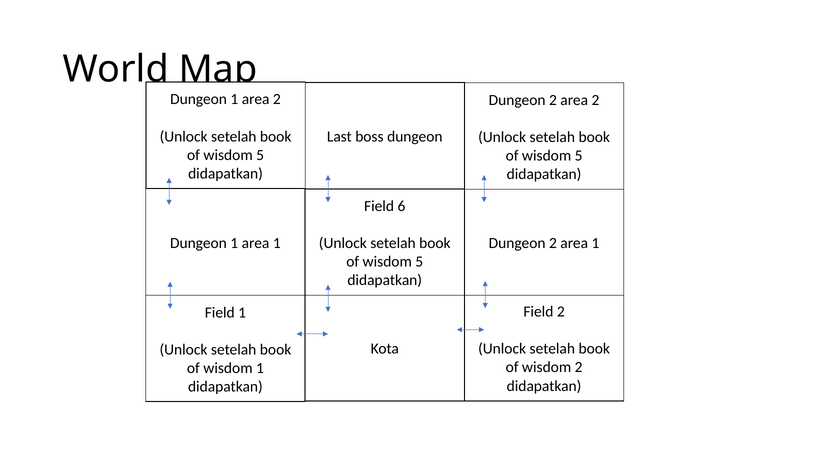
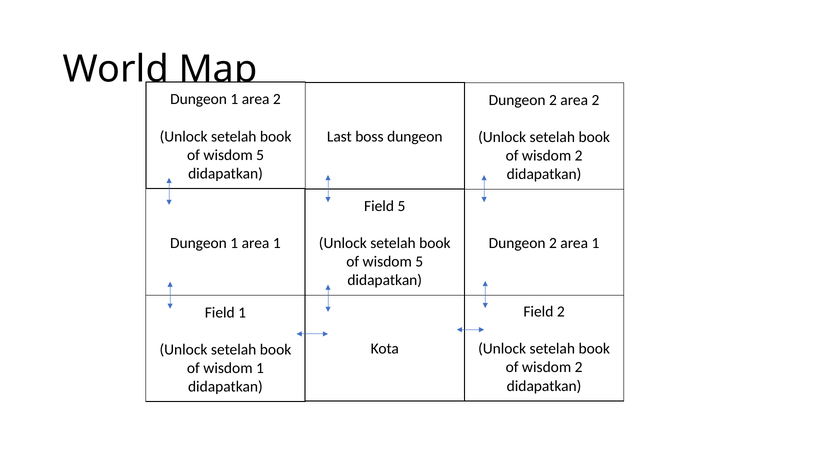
5 at (579, 156): 5 -> 2
Field 6: 6 -> 5
